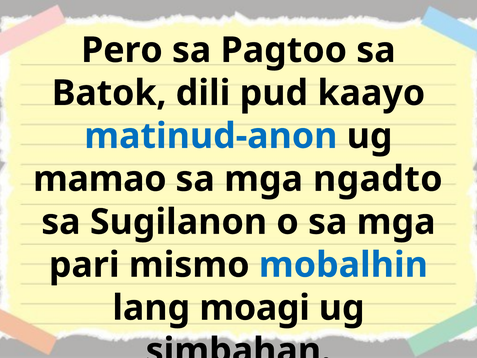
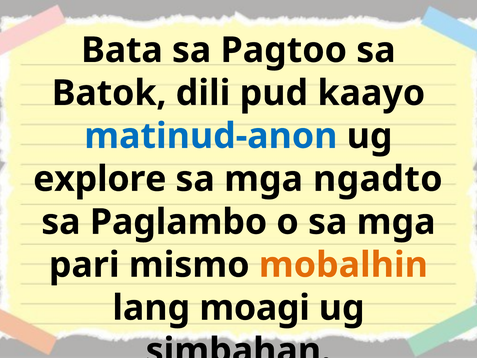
Pero: Pero -> Bata
mamao: mamao -> explore
Sugilanon: Sugilanon -> Paglambo
mobalhin colour: blue -> orange
